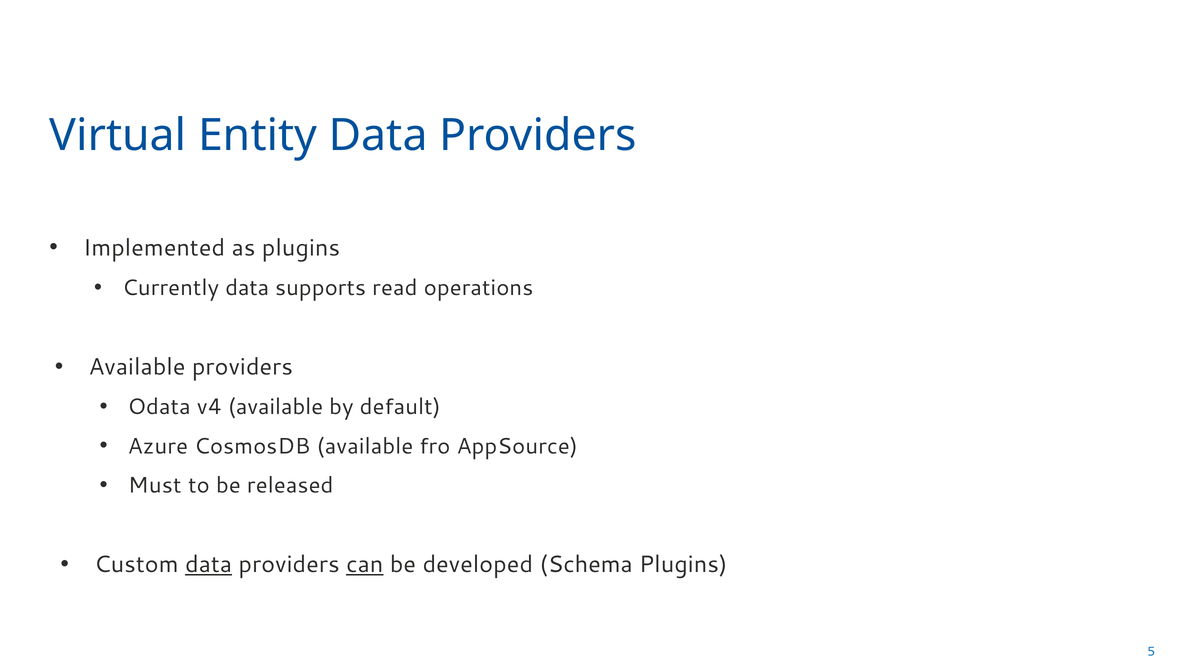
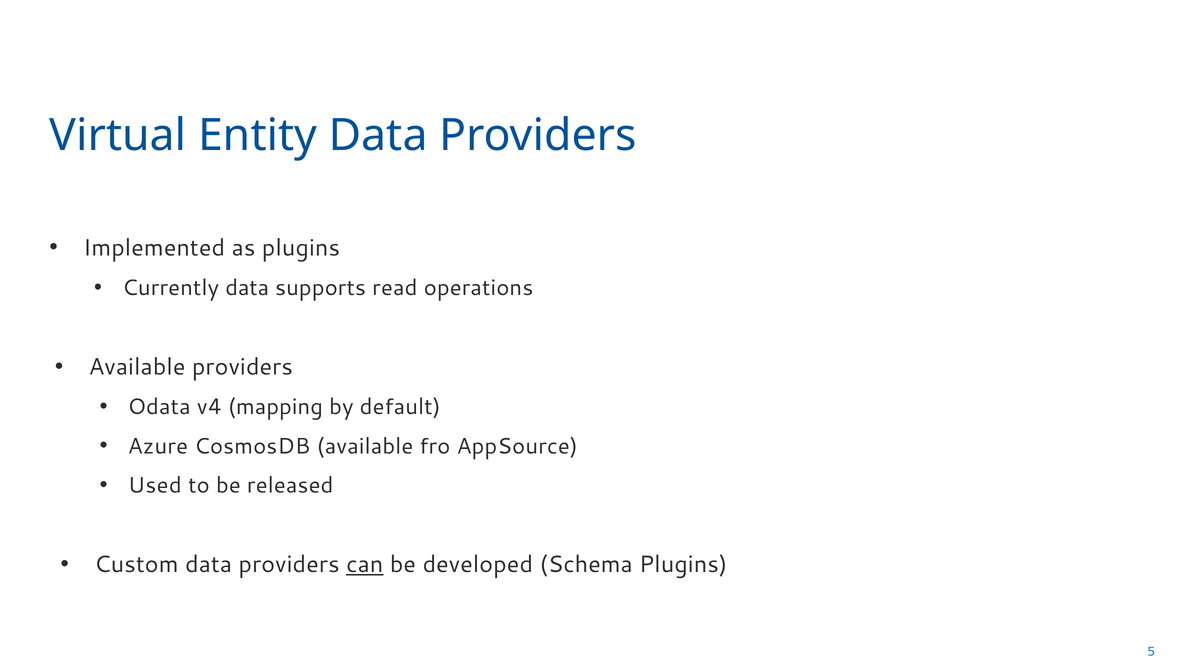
v4 available: available -> mapping
Must: Must -> Used
data at (209, 565) underline: present -> none
